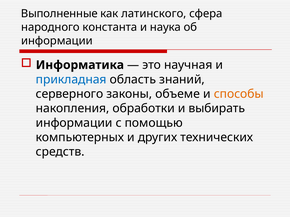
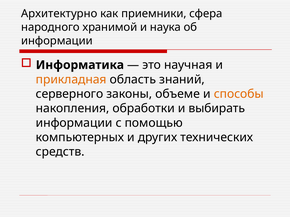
Выполненные: Выполненные -> Архитектурно
латинского: латинского -> приемники
константа: константа -> хранимой
прикладная colour: blue -> orange
